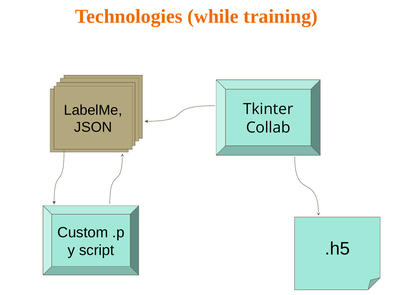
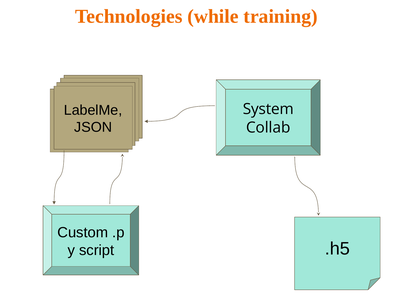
Tkinter: Tkinter -> System
